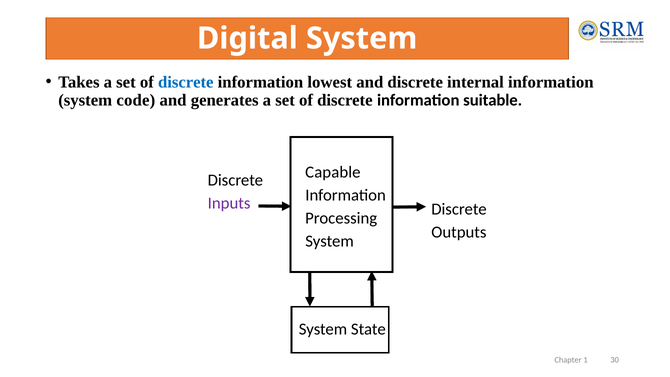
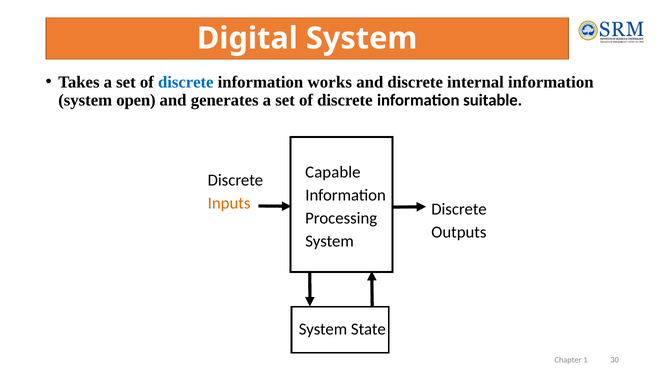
lowest: lowest -> works
code: code -> open
Inputs colour: purple -> orange
